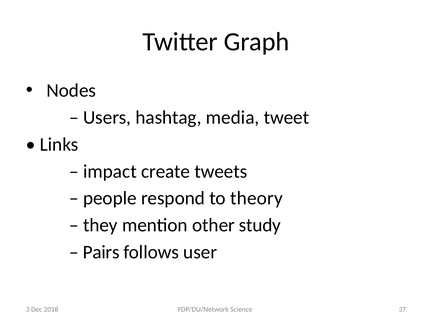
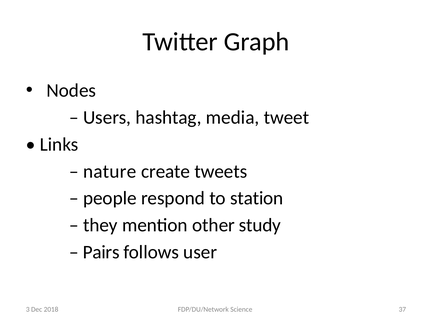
impact: impact -> nature
theory: theory -> station
